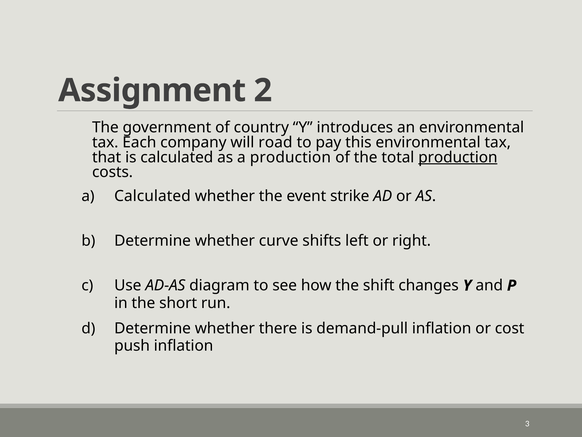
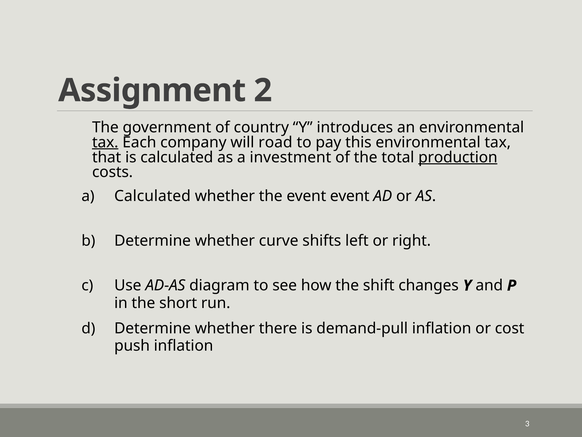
tax at (105, 142) underline: none -> present
a production: production -> investment
event strike: strike -> event
